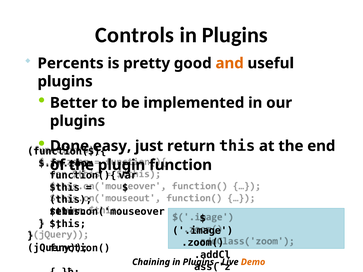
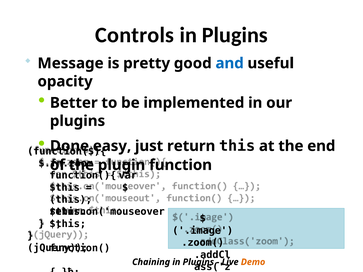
Percents: Percents -> Message
and colour: orange -> blue
plugins at (65, 81): plugins -> opacity
